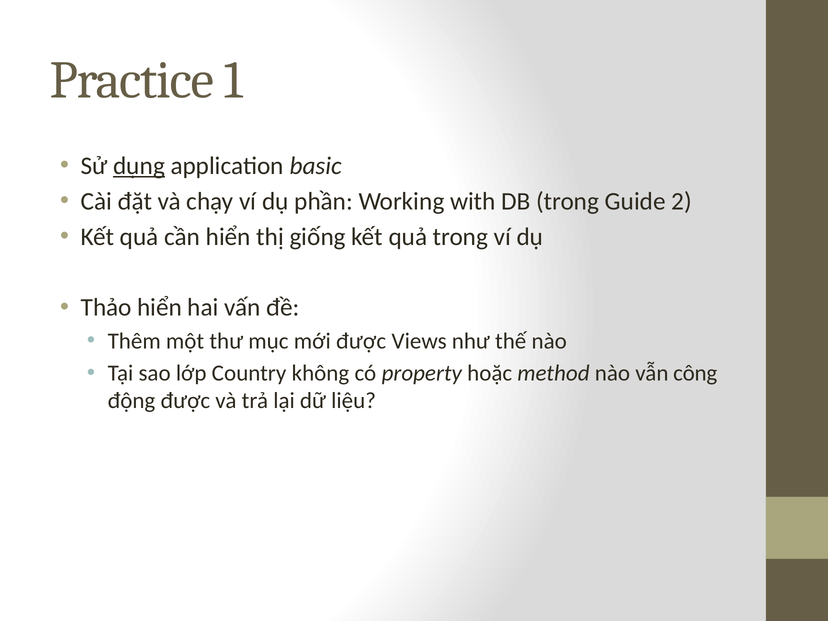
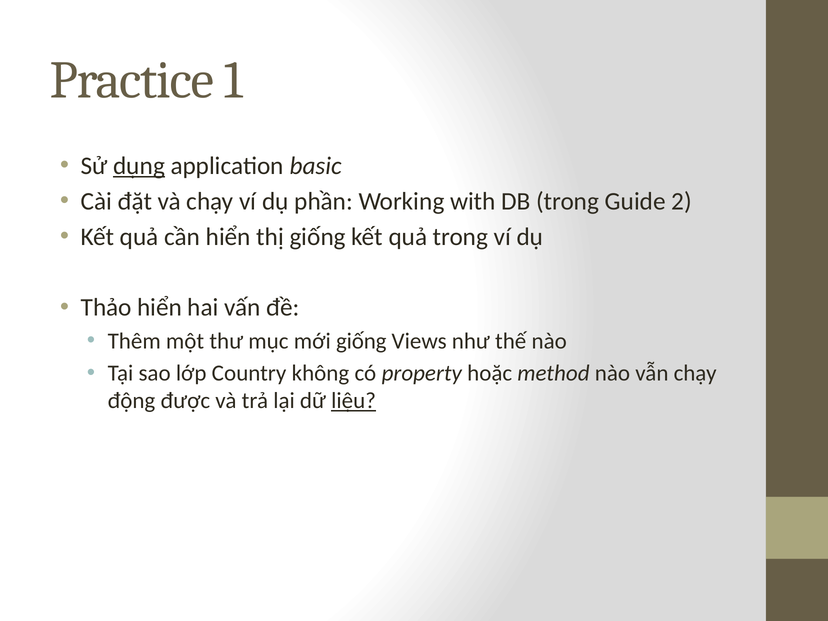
mới được: được -> giống
vẫn công: công -> chạy
liệu underline: none -> present
